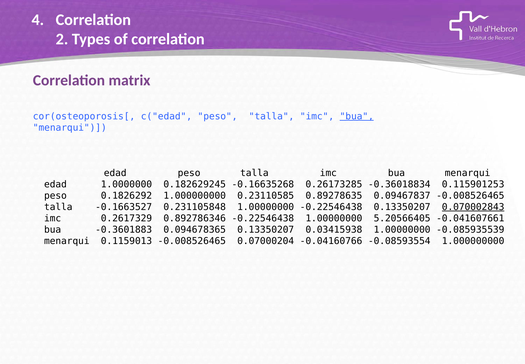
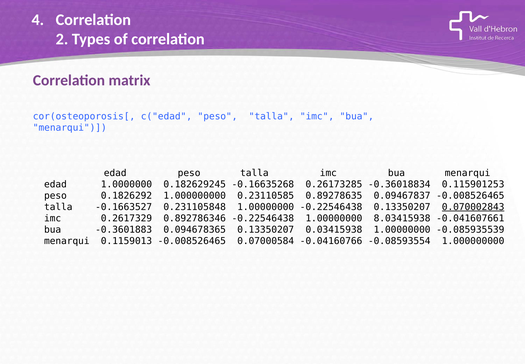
bua at (357, 116) underline: present -> none
5.20566405: 5.20566405 -> 8.03415938
0.07000204: 0.07000204 -> 0.07000584
